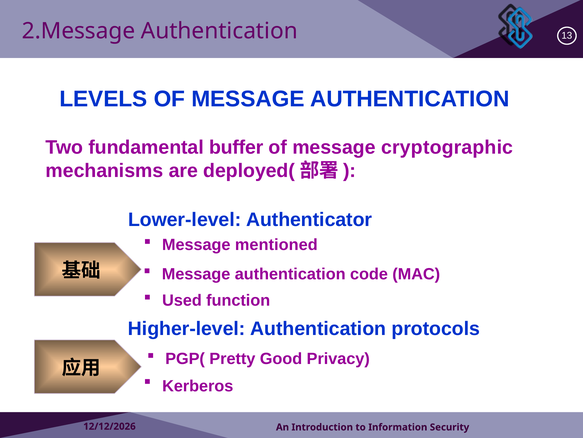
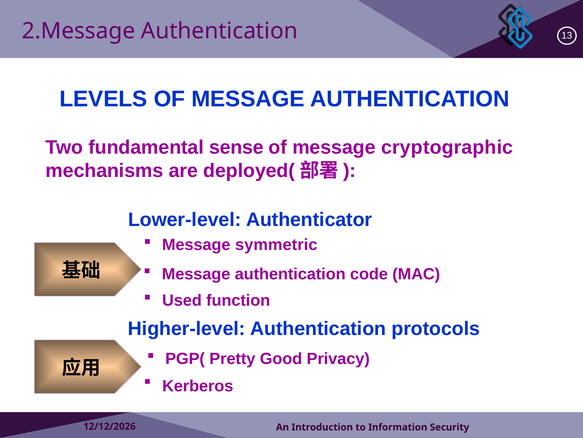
buffer: buffer -> sense
mentioned: mentioned -> symmetric
